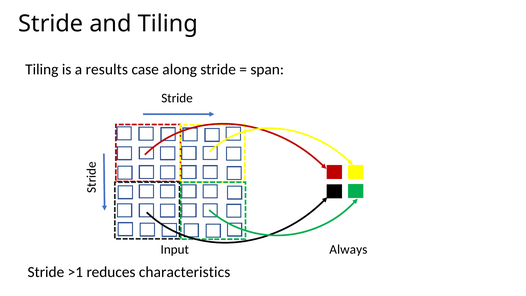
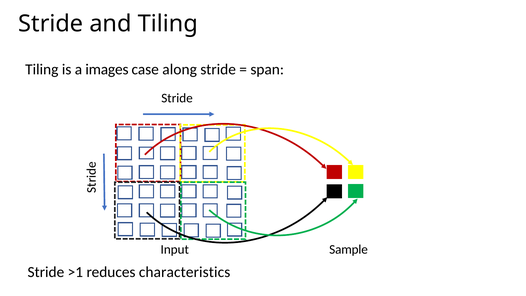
results: results -> images
Always: Always -> Sample
